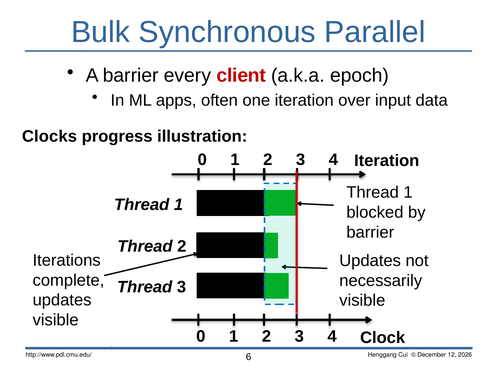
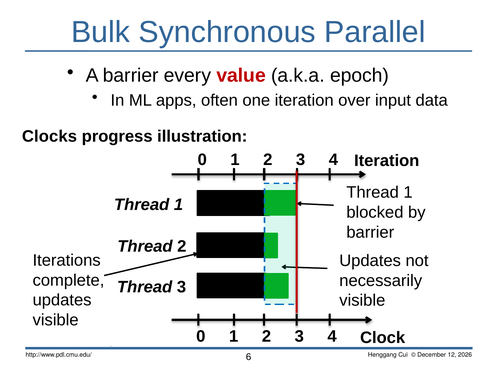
client: client -> value
